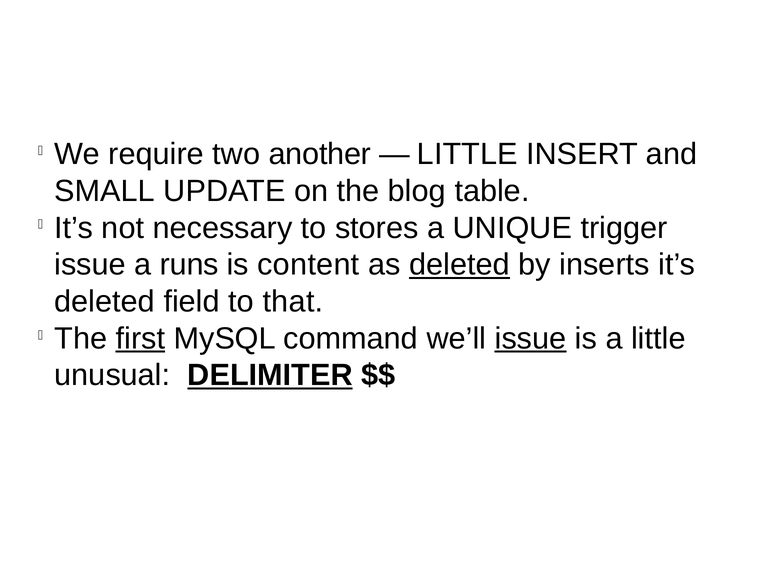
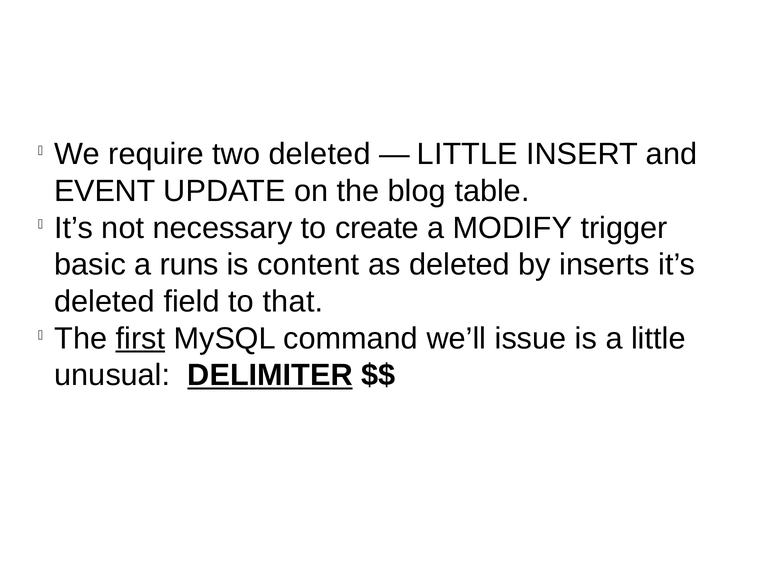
two another: another -> deleted
SMALL: SMALL -> EVENT
stores: stores -> create
UNIQUE: UNIQUE -> MODIFY
issue at (90, 265): issue -> basic
deleted at (459, 265) underline: present -> none
issue at (531, 338) underline: present -> none
